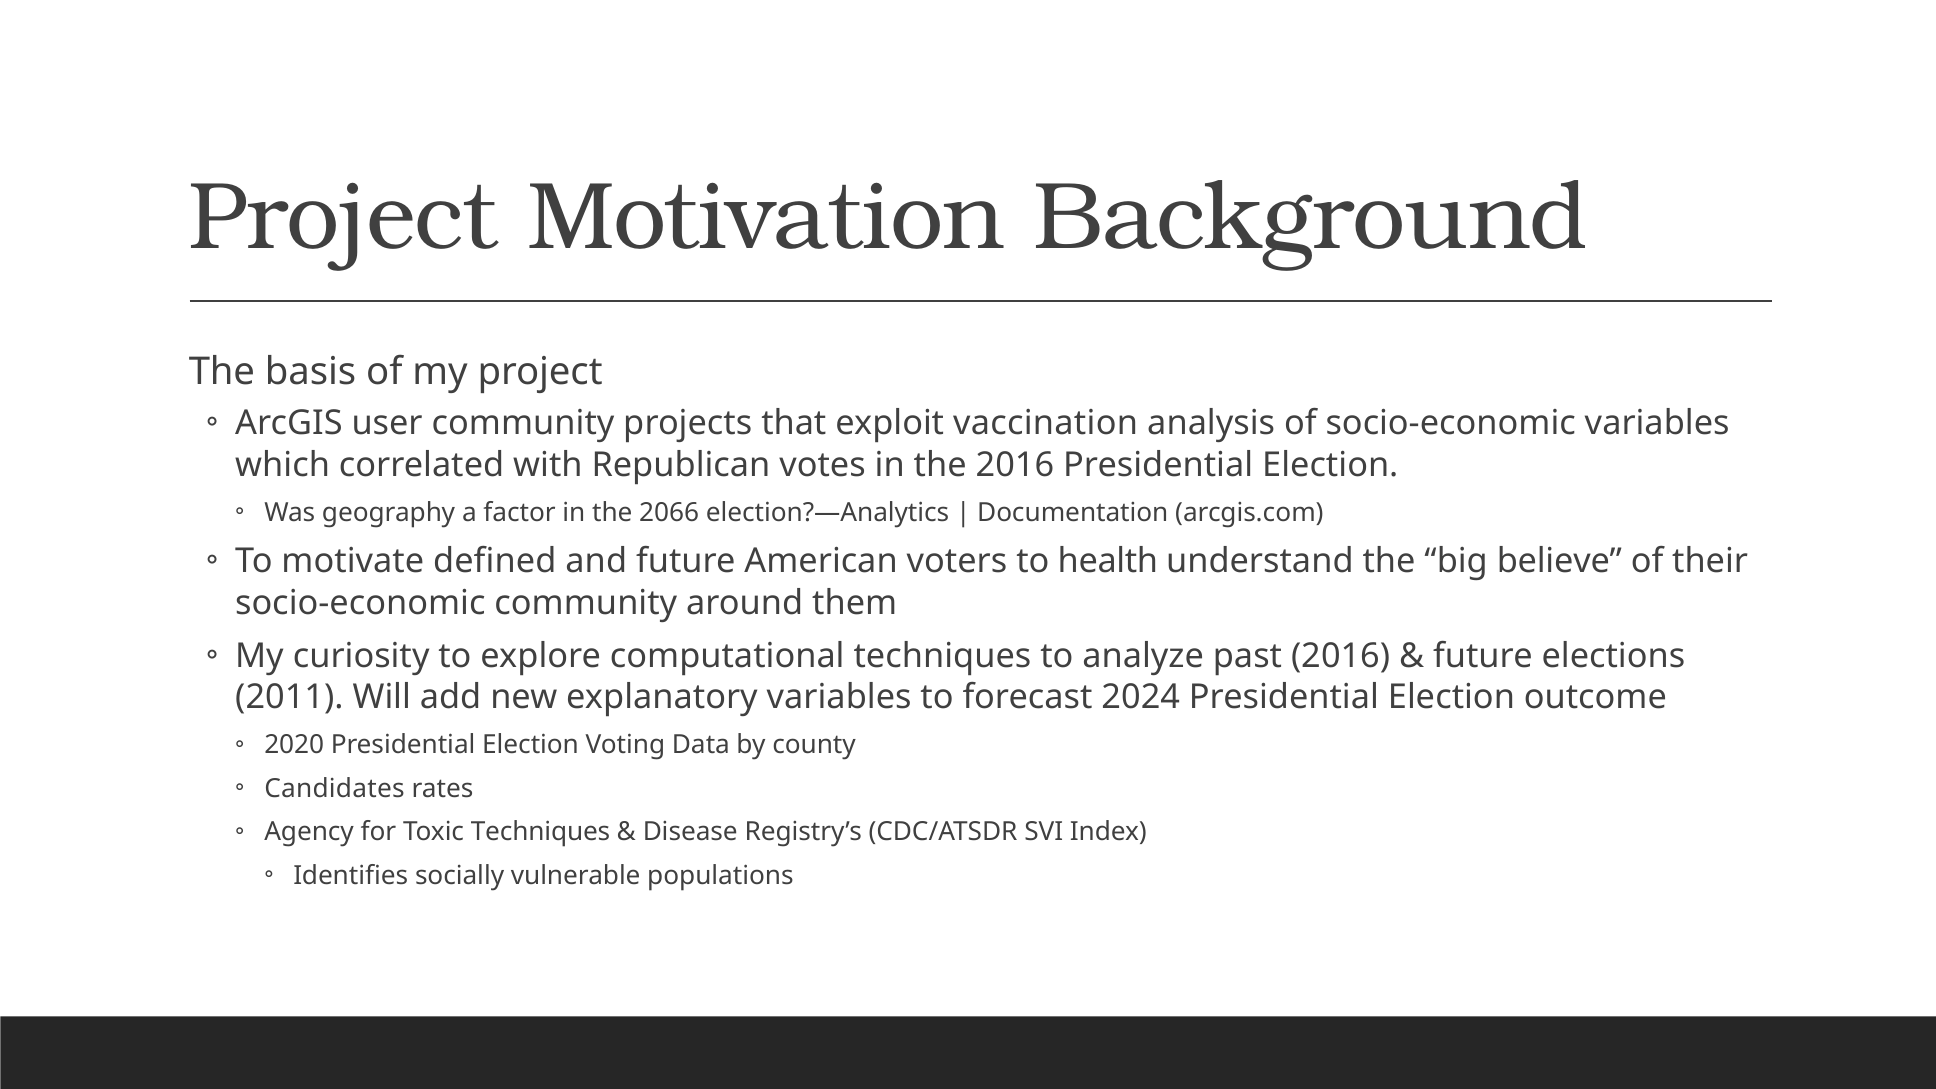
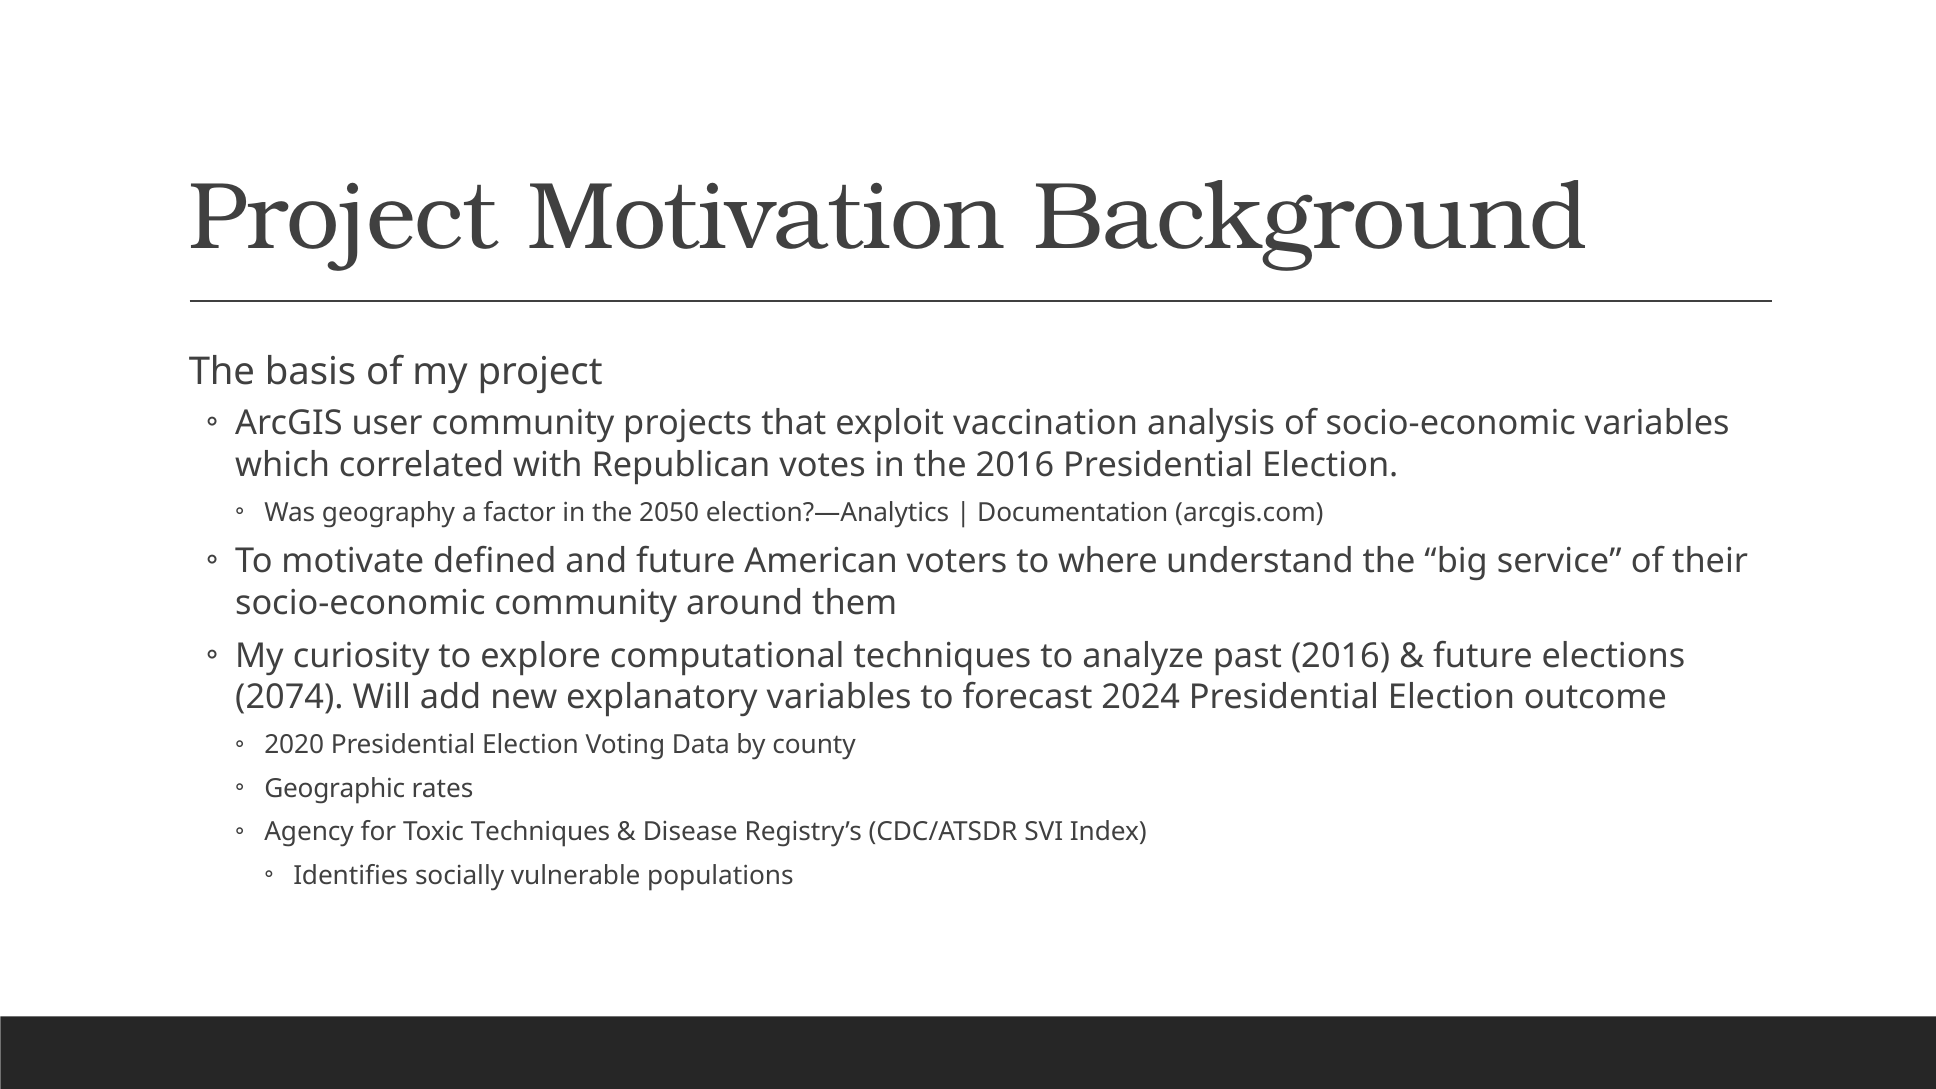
2066: 2066 -> 2050
health: health -> where
believe: believe -> service
2011: 2011 -> 2074
Candidates: Candidates -> Geographic
